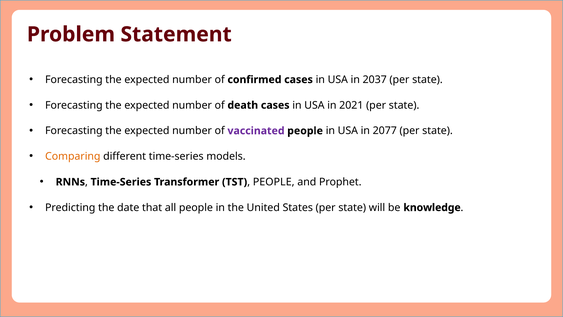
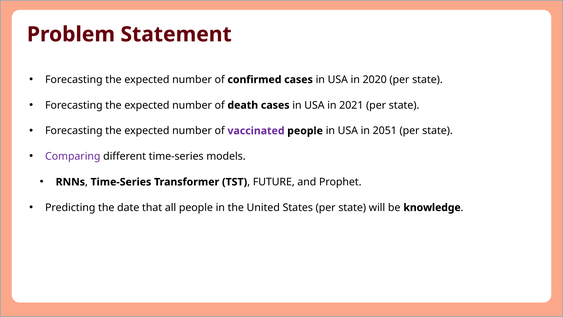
2037: 2037 -> 2020
2077: 2077 -> 2051
Comparing colour: orange -> purple
PEOPLE at (274, 182): PEOPLE -> FUTURE
